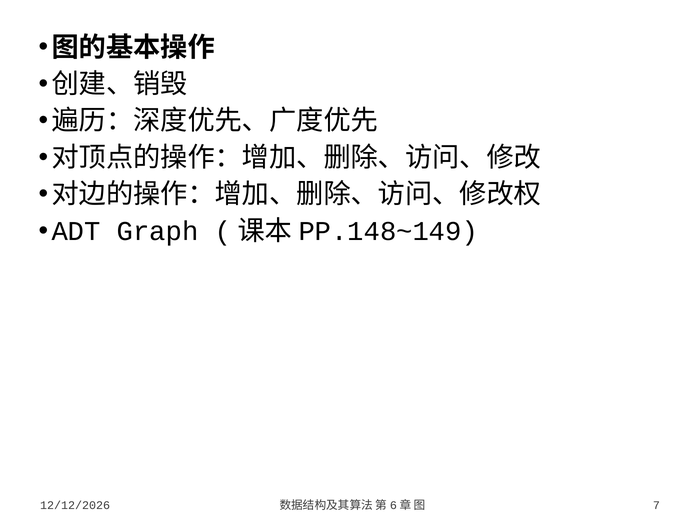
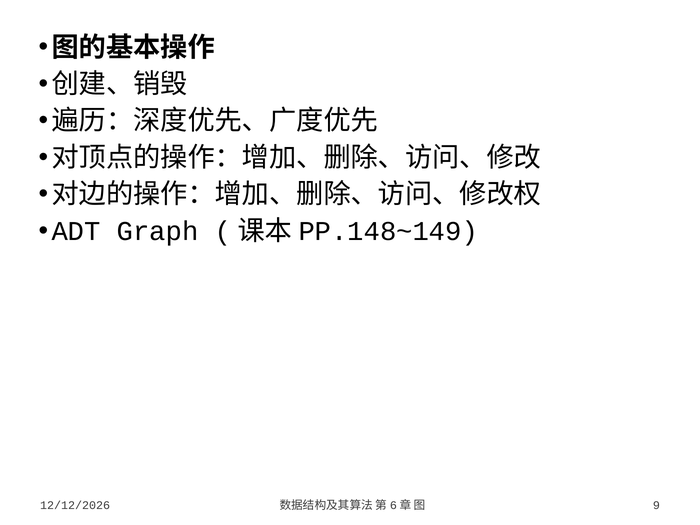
7: 7 -> 9
